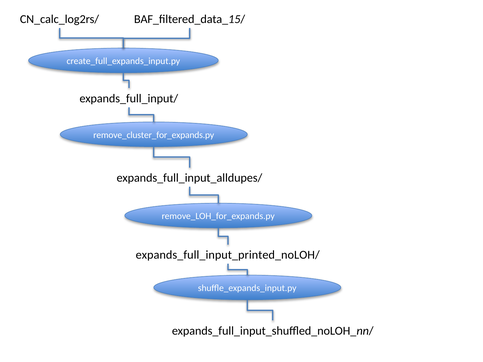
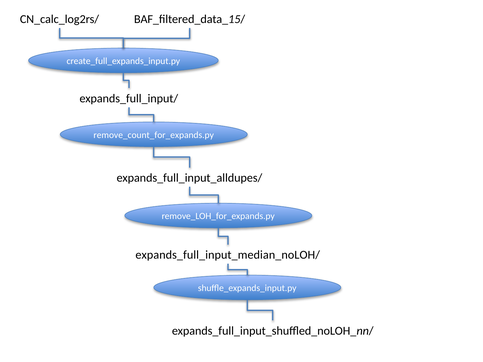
remove_cluster_for_expands.py: remove_cluster_for_expands.py -> remove_count_for_expands.py
expands_full_input_printed_noLOH/: expands_full_input_printed_noLOH/ -> expands_full_input_median_noLOH/
